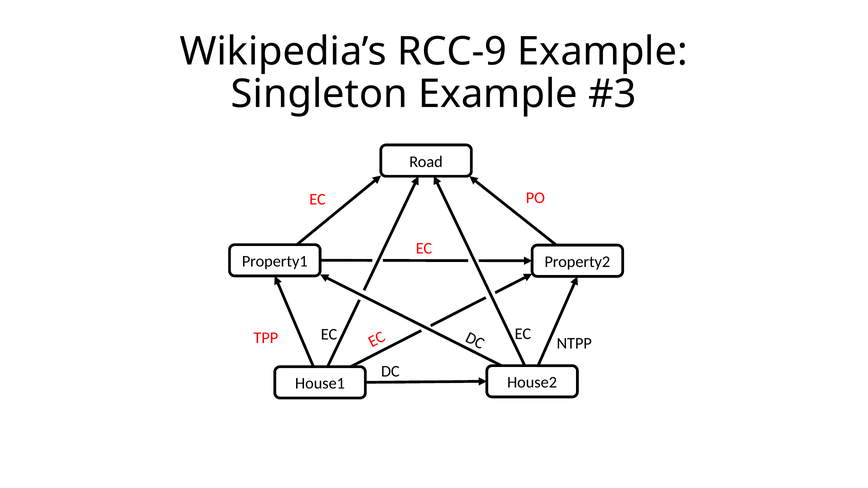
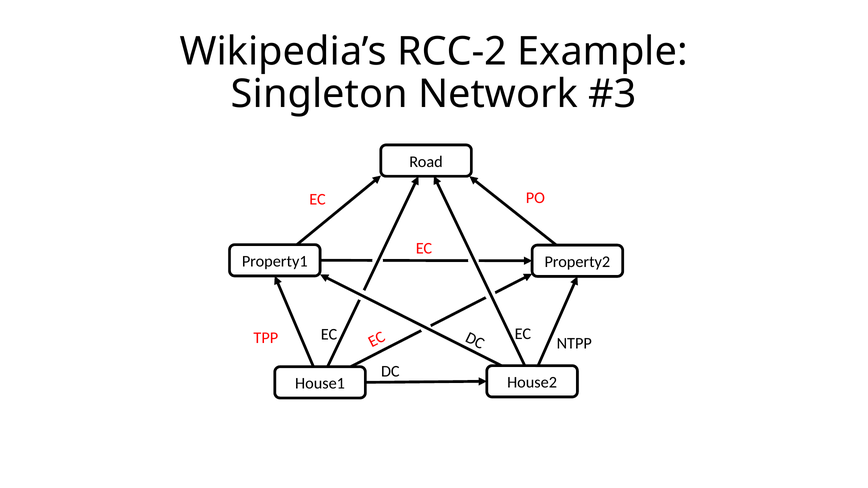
RCC-9: RCC-9 -> RCC-2
Singleton Example: Example -> Network
